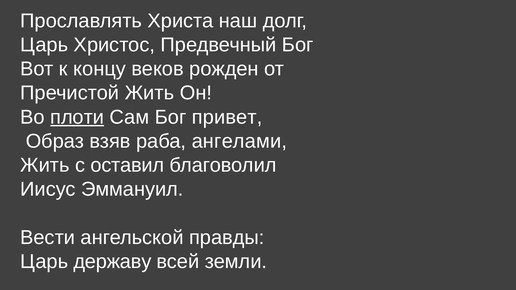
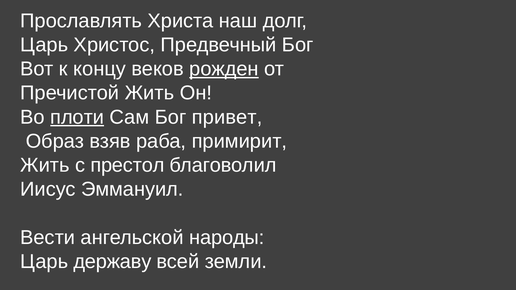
рожден underline: none -> present
ангелами: ангелами -> примирит
оставил: оставил -> престол
правды: правды -> народы
